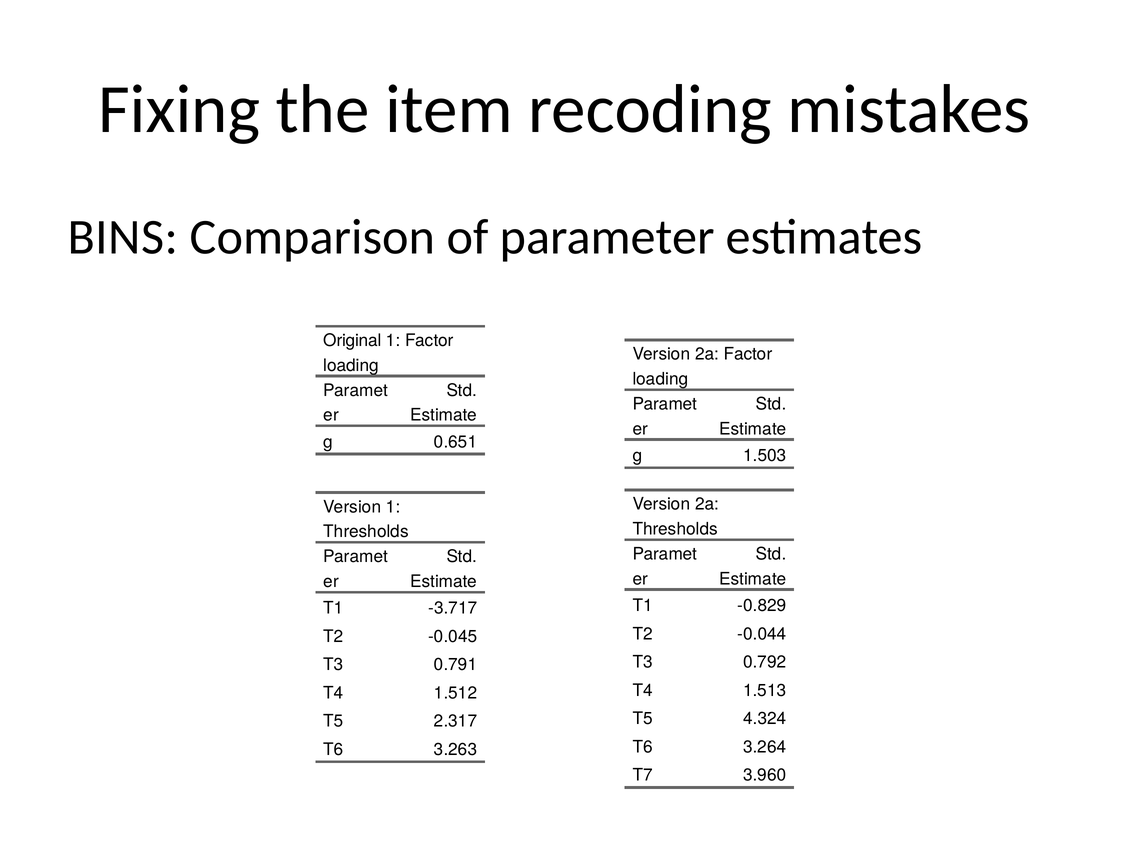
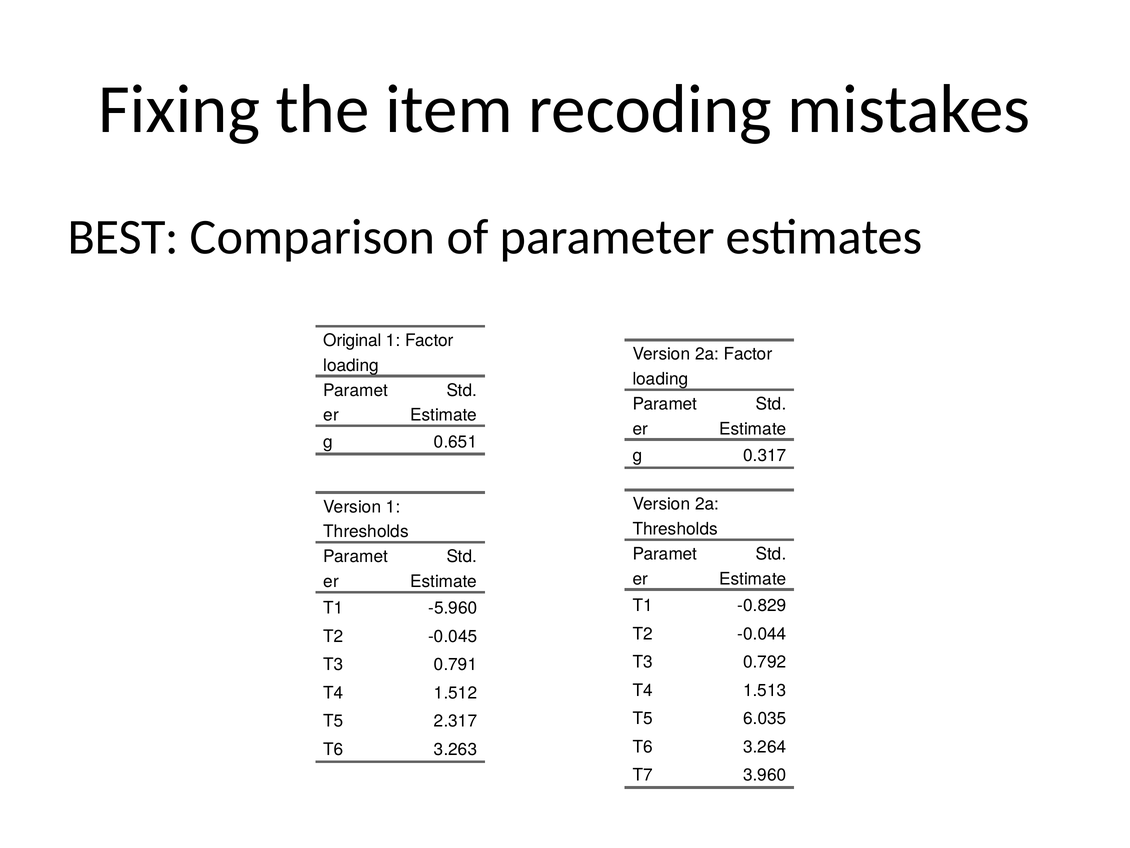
BINS: BINS -> BEST
1.503: 1.503 -> 0.317
-3.717: -3.717 -> -5.960
4.324: 4.324 -> 6.035
